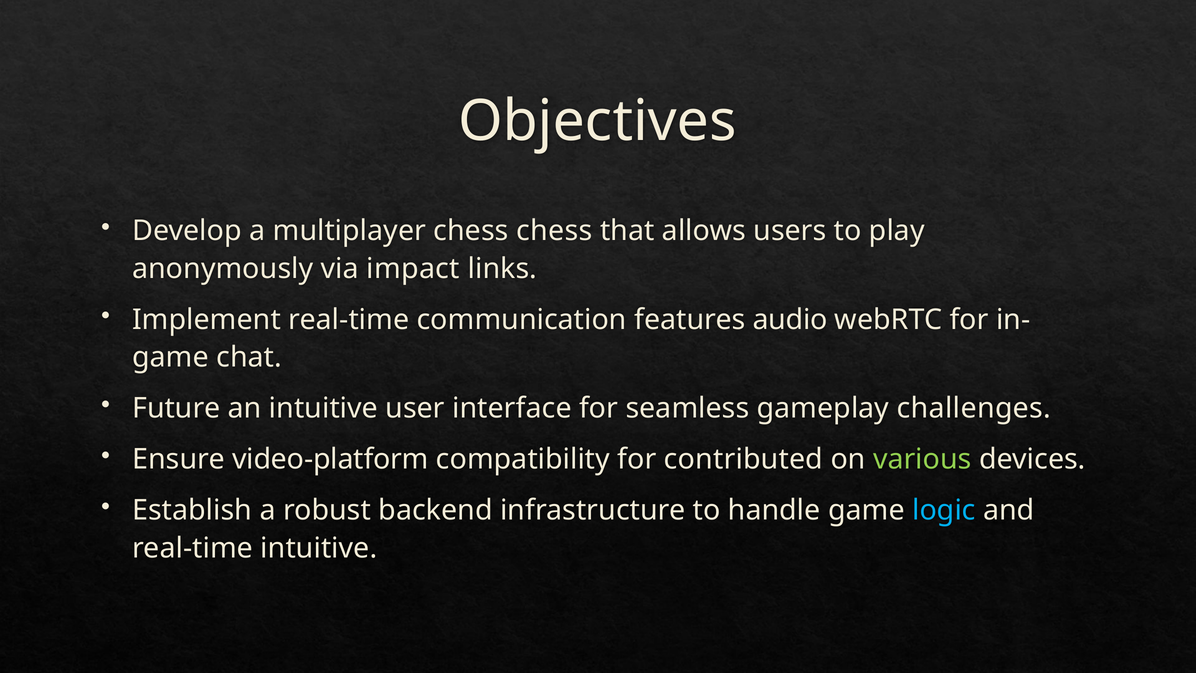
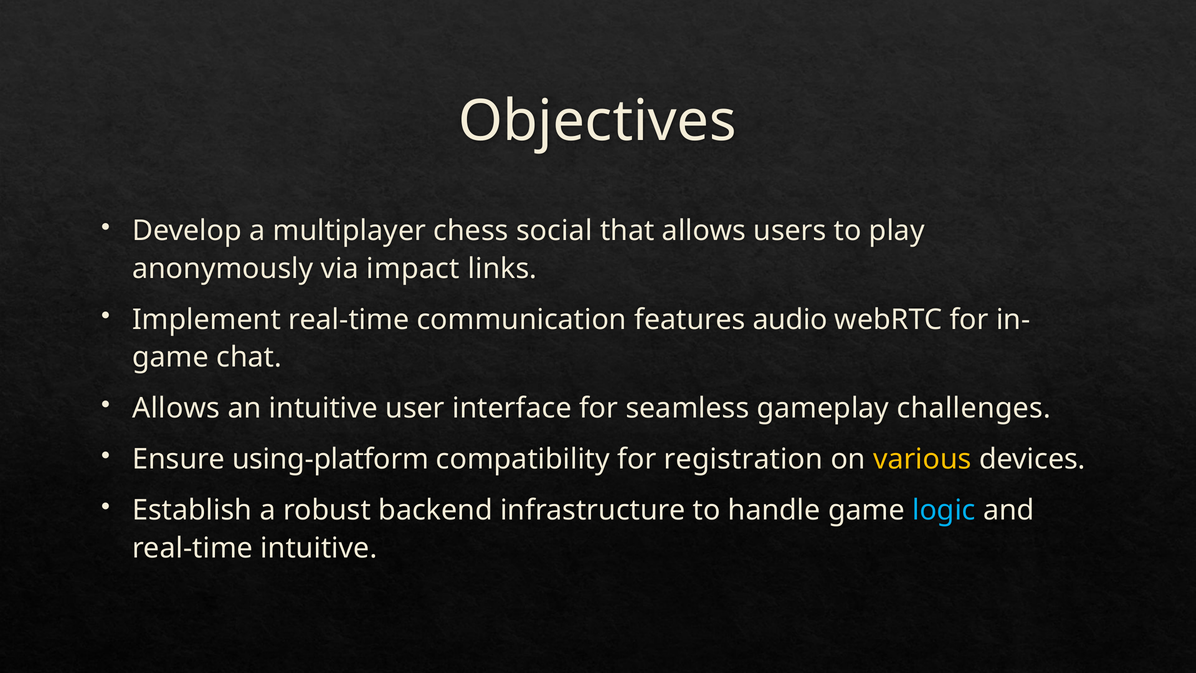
chess chess: chess -> social
Future at (176, 408): Future -> Allows
video-platform: video-platform -> using-platform
contributed: contributed -> registration
various colour: light green -> yellow
